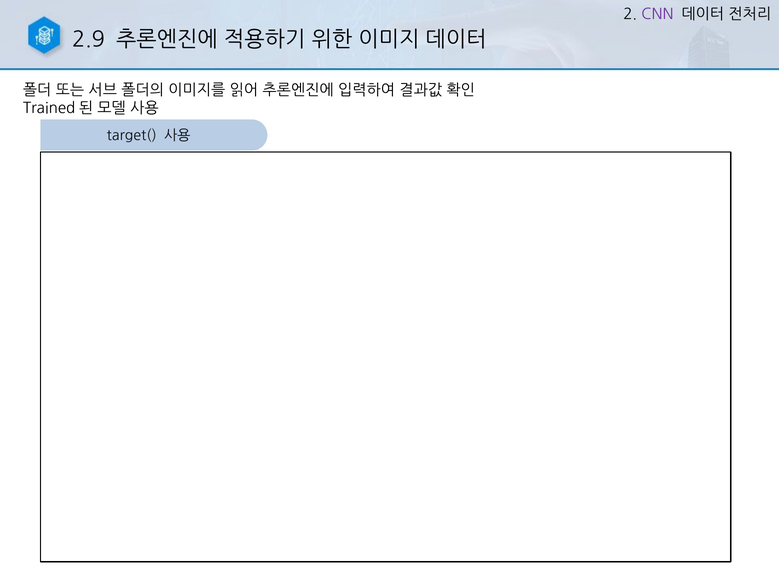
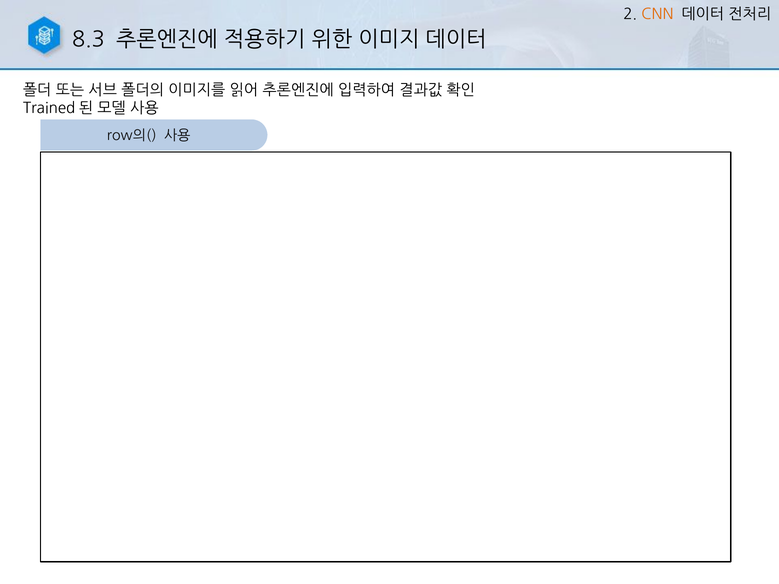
CNN colour: purple -> orange
2.9: 2.9 -> 8.3
target(: target( -> row의(
